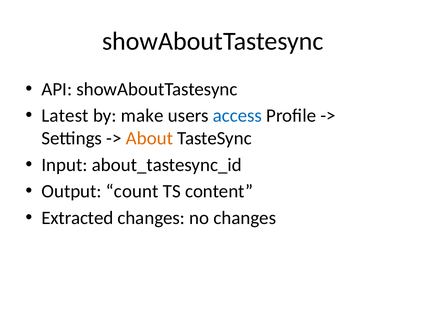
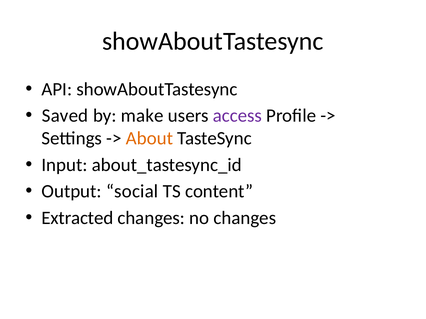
Latest: Latest -> Saved
access colour: blue -> purple
count: count -> social
